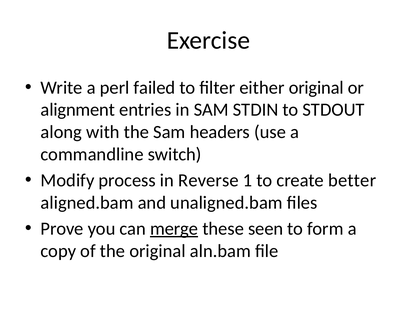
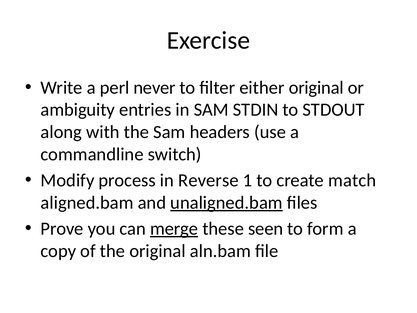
failed: failed -> never
alignment: alignment -> ambiguity
better: better -> match
unaligned.bam underline: none -> present
